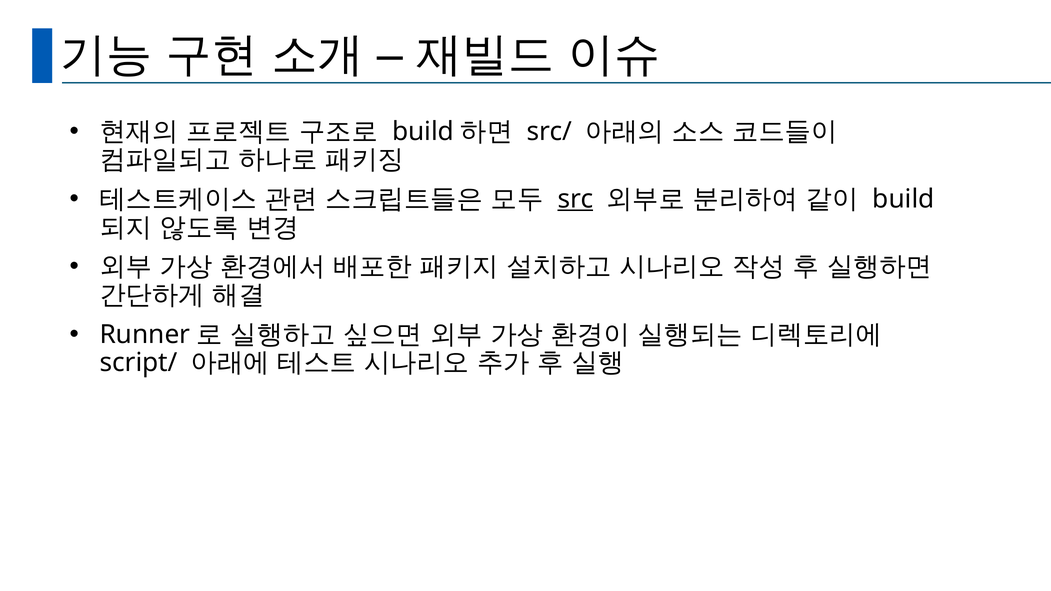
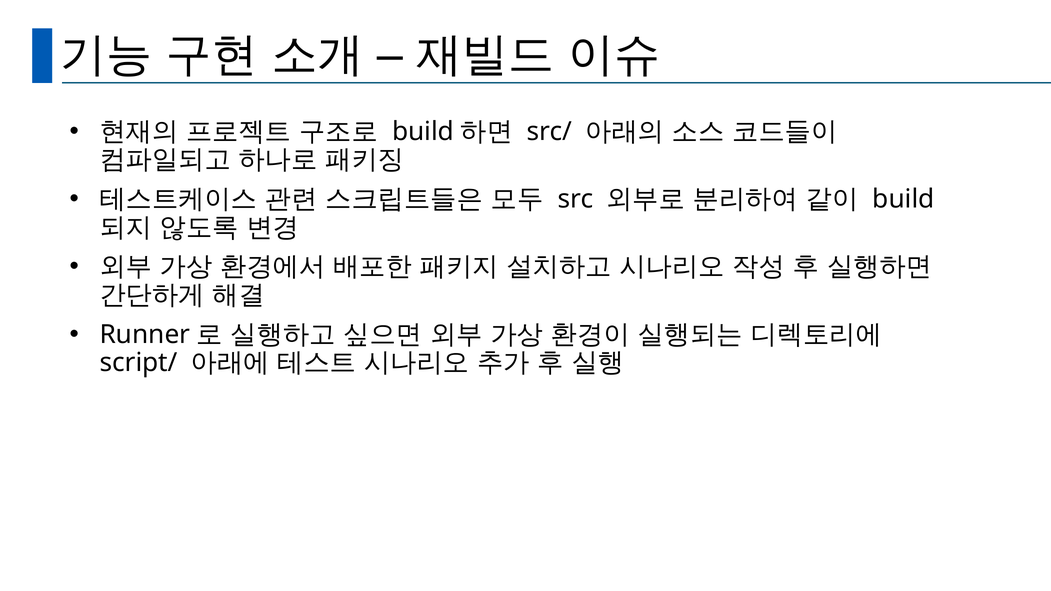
src underline: present -> none
